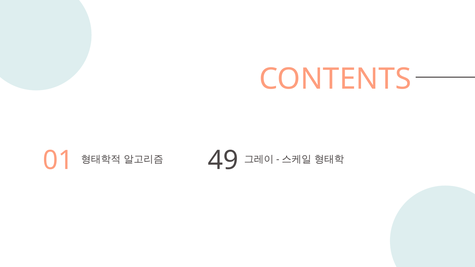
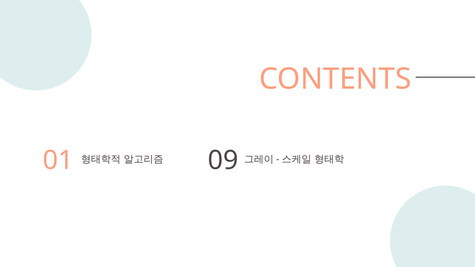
49: 49 -> 09
